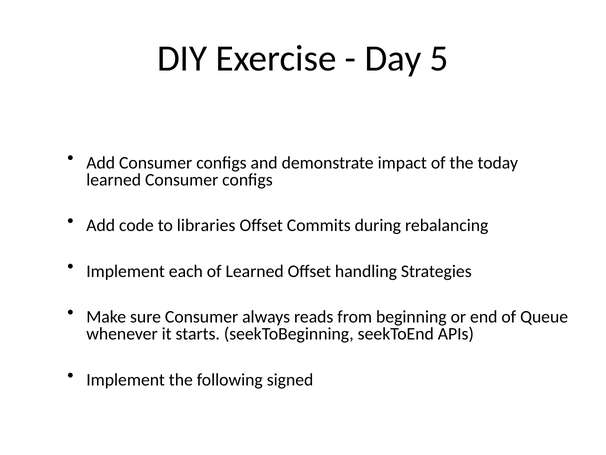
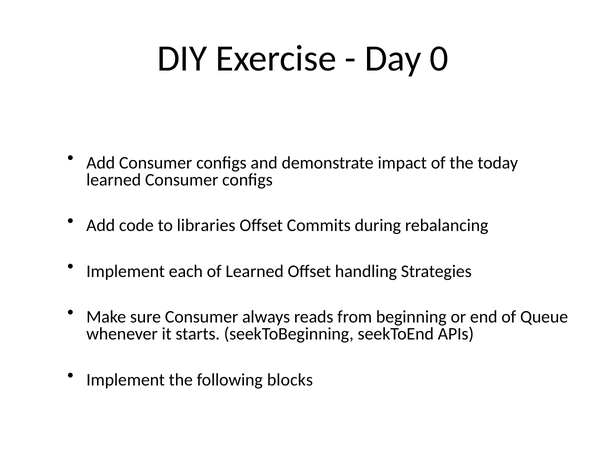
5: 5 -> 0
signed: signed -> blocks
